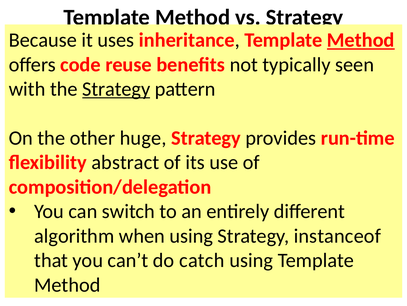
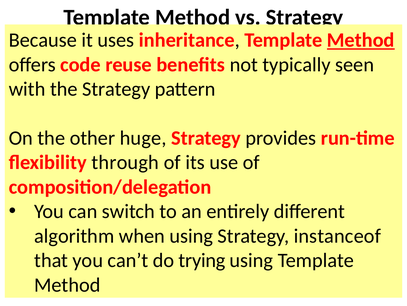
Strategy at (116, 89) underline: present -> none
abstract: abstract -> through
catch: catch -> trying
